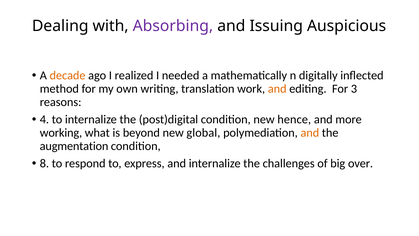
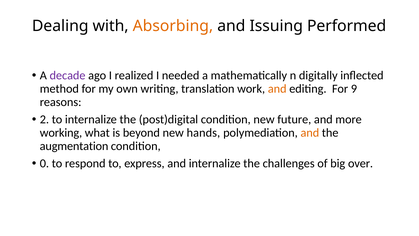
Absorbing colour: purple -> orange
Auspicious: Auspicious -> Performed
decade colour: orange -> purple
3: 3 -> 9
4: 4 -> 2
hence: hence -> future
global: global -> hands
8: 8 -> 0
